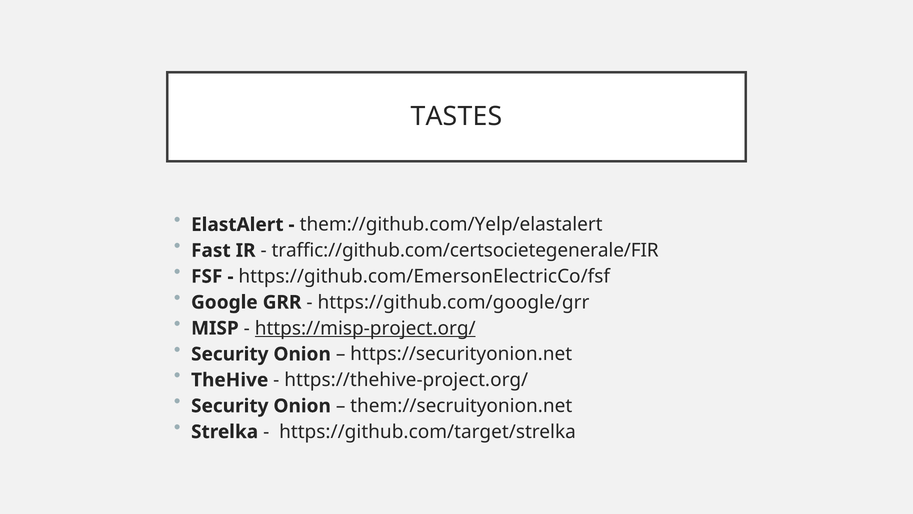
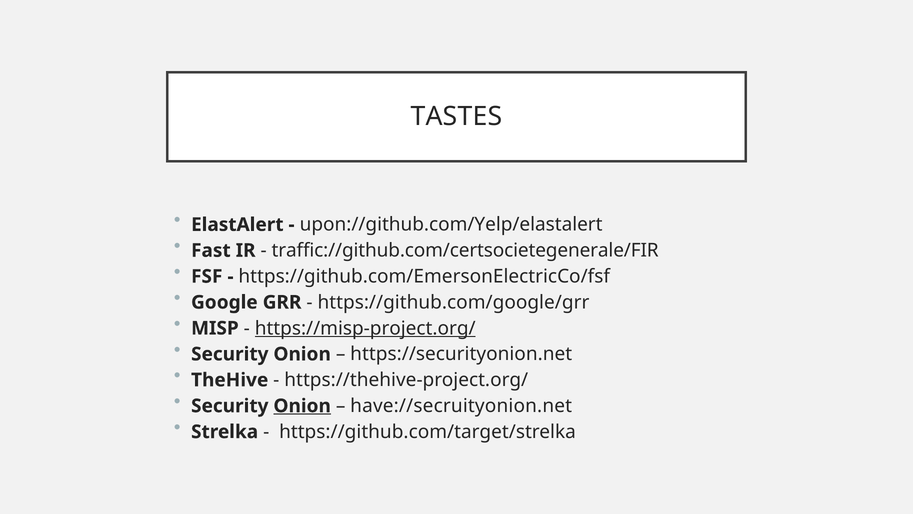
them://github.com/Yelp/elastalert: them://github.com/Yelp/elastalert -> upon://github.com/Yelp/elastalert
Onion at (302, 406) underline: none -> present
them://secruityonion.net: them://secruityonion.net -> have://secruityonion.net
